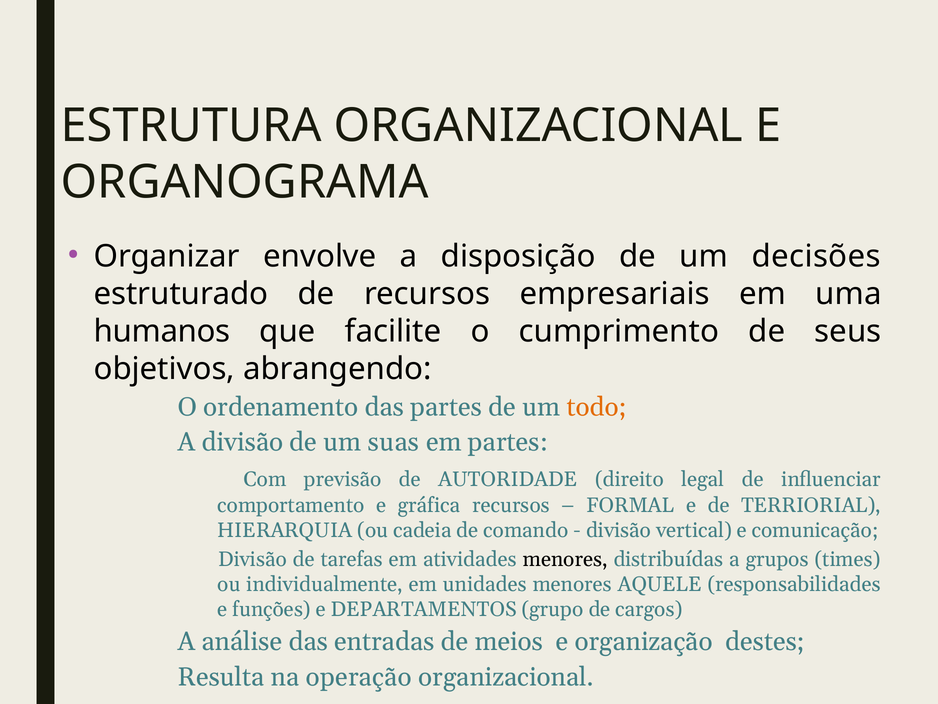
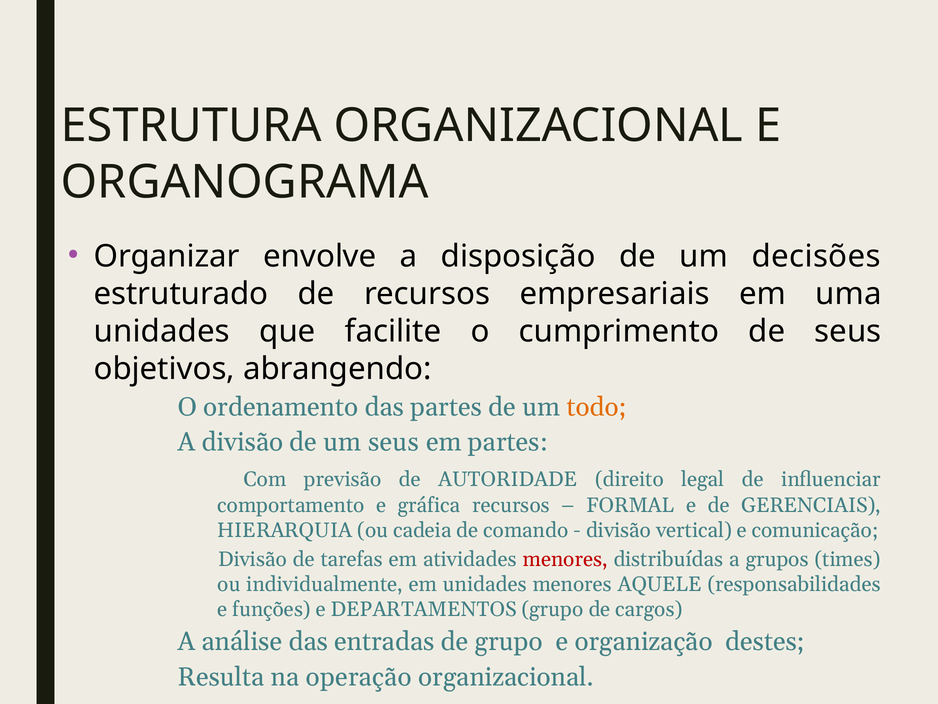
humanos at (162, 331): humanos -> unidades
um suas: suas -> seus
TERRIORIAL: TERRIORIAL -> GERENCIAIS
menores at (565, 559) colour: black -> red
de meios: meios -> grupo
